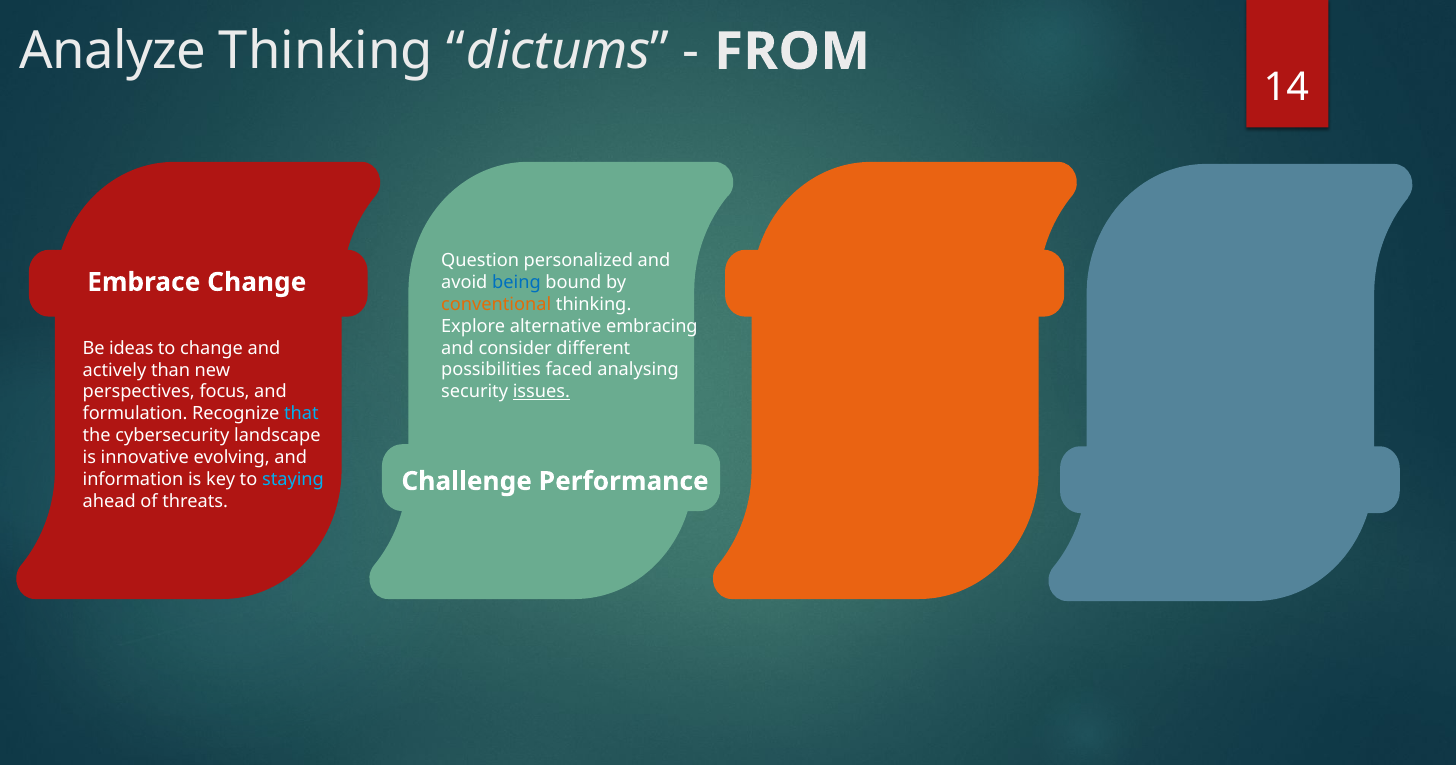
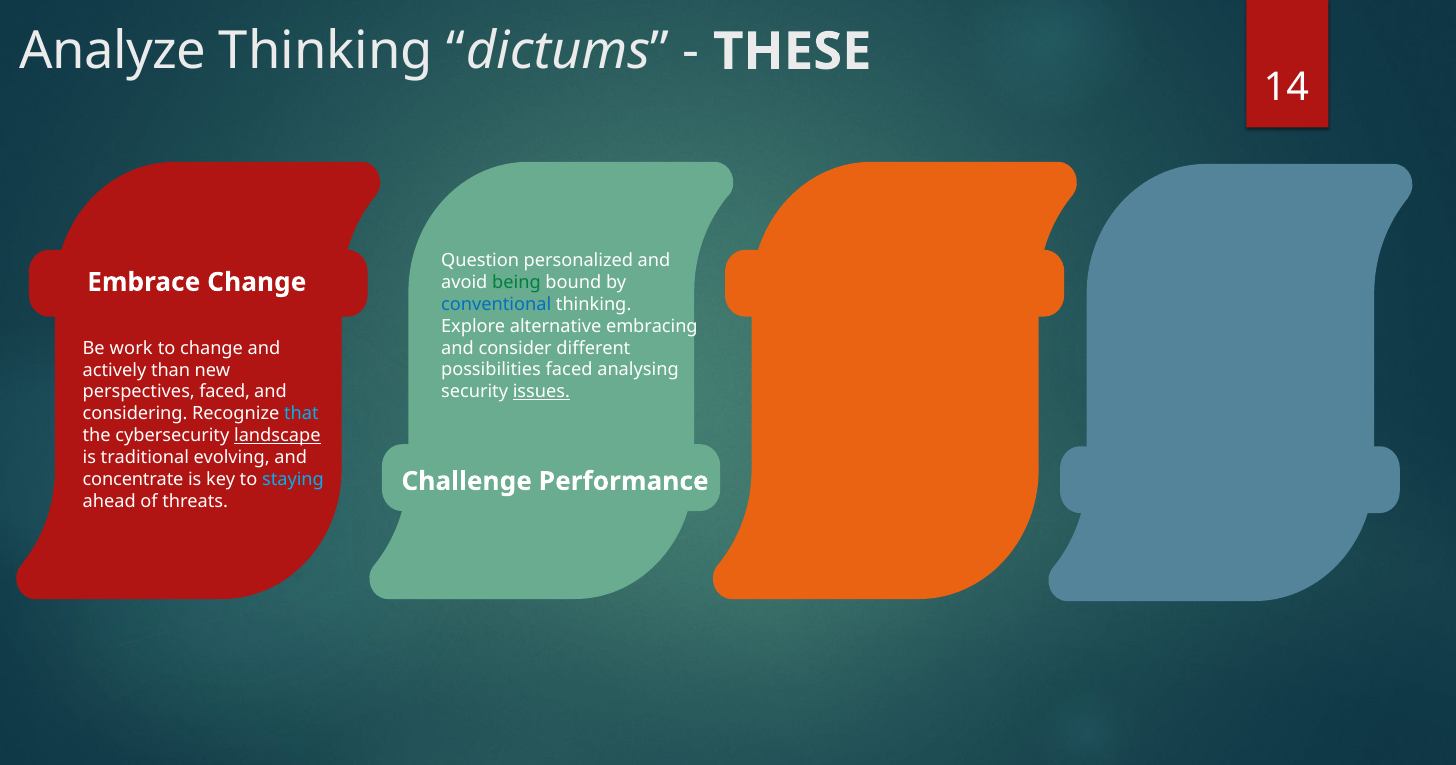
FROM: FROM -> THESE
being colour: blue -> green
conventional colour: orange -> blue
ideas: ideas -> work
perspectives focus: focus -> faced
formulation: formulation -> considering
landscape underline: none -> present
innovative: innovative -> traditional
information: information -> concentrate
